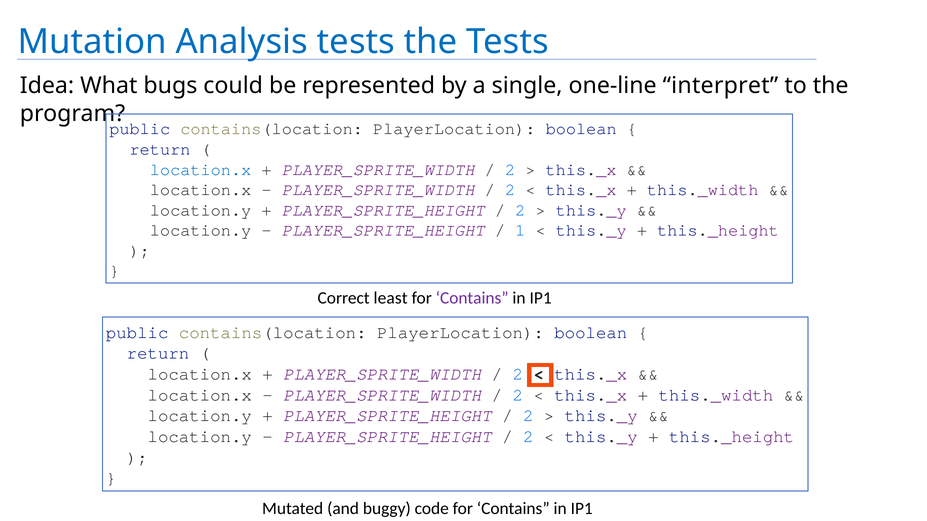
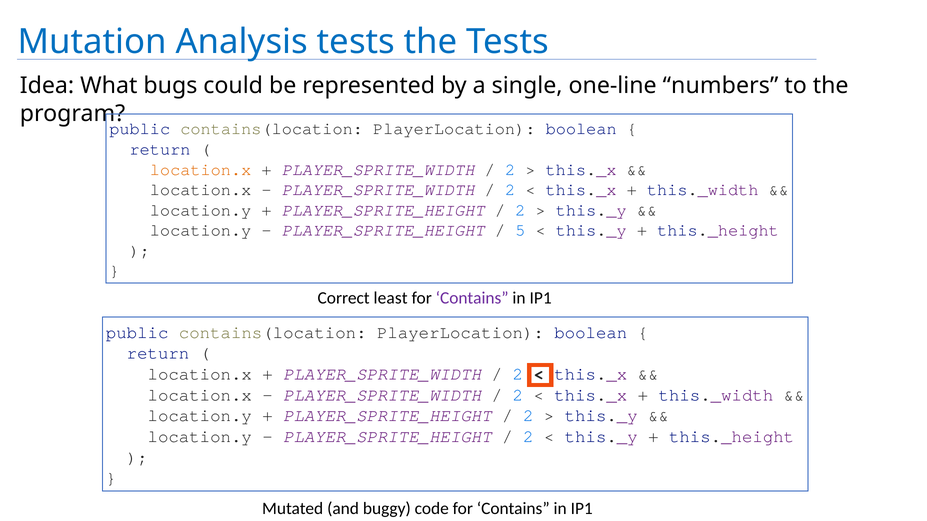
interpret: interpret -> numbers
location.x at (201, 170) colour: blue -> orange
1: 1 -> 5
